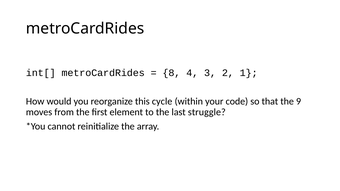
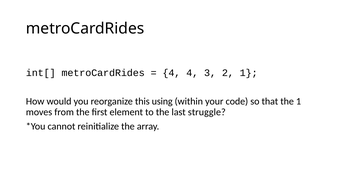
8 at (171, 73): 8 -> 4
cycle: cycle -> using
the 9: 9 -> 1
